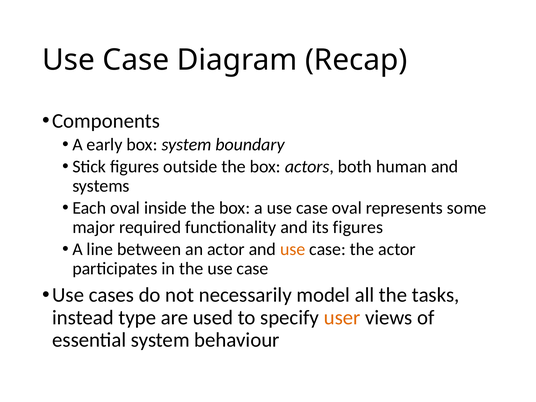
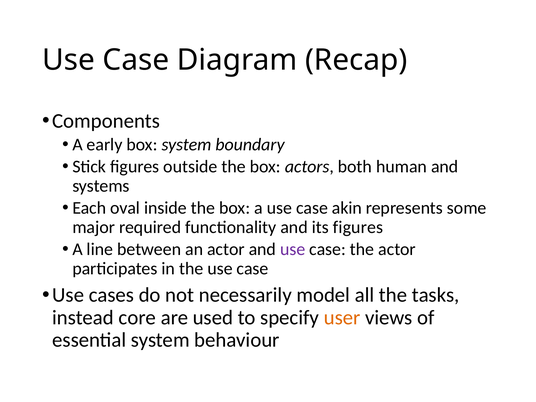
case oval: oval -> akin
use at (293, 249) colour: orange -> purple
type: type -> core
